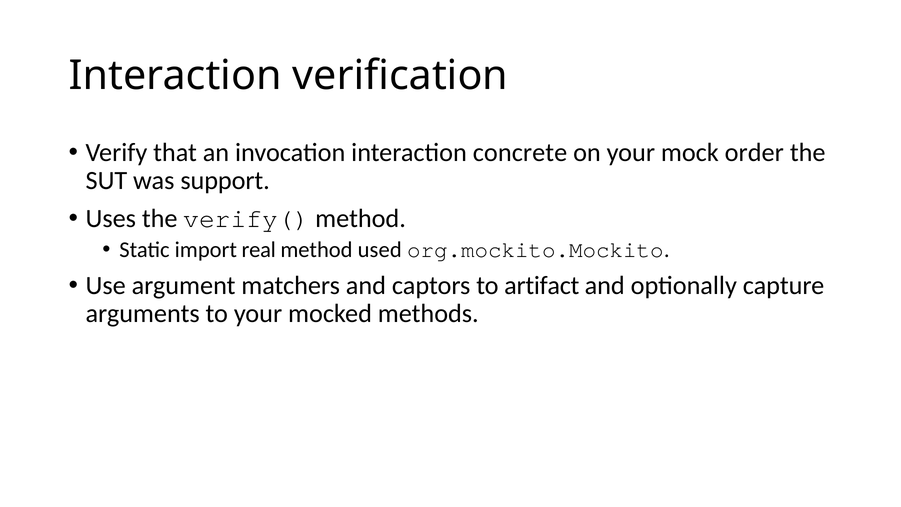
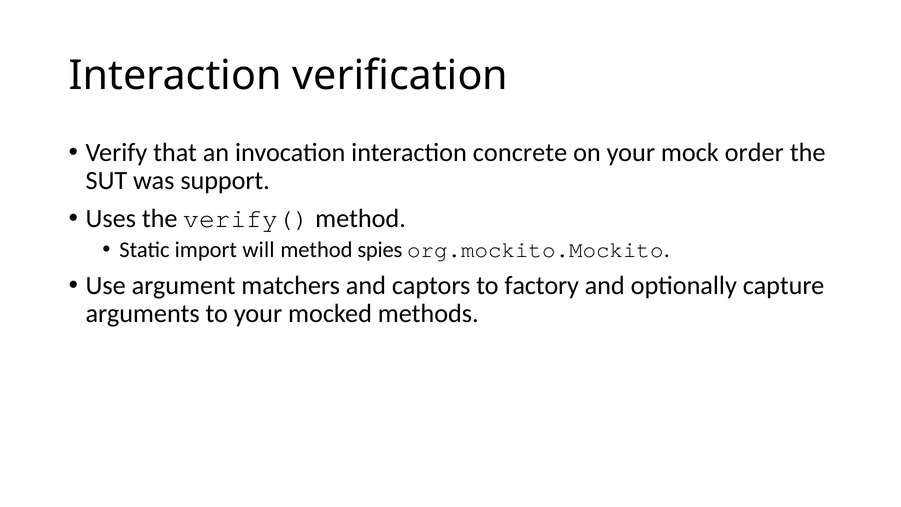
real: real -> will
used: used -> spies
artifact: artifact -> factory
